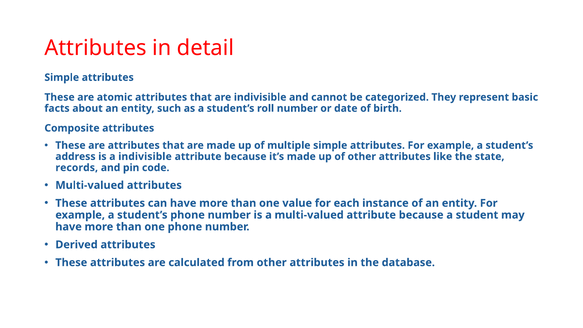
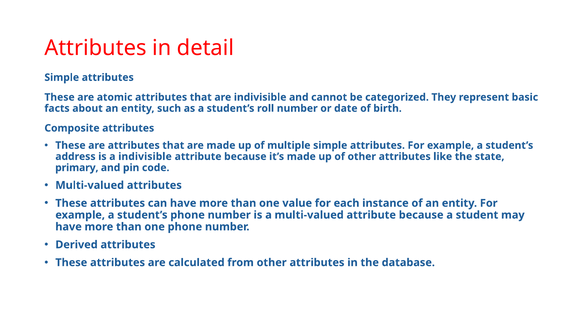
records: records -> primary
